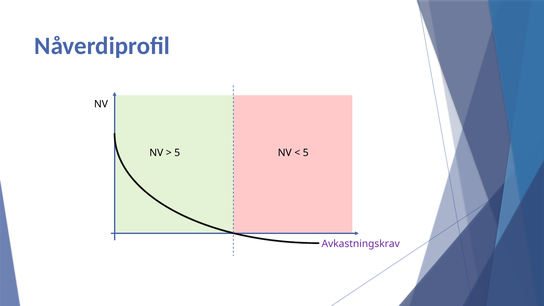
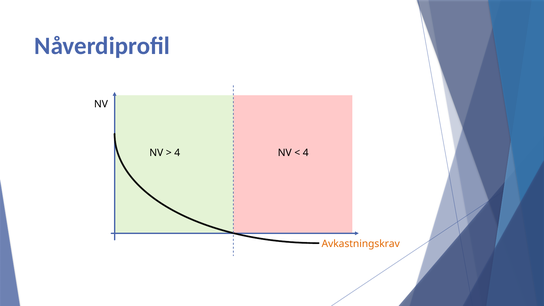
5 at (177, 153): 5 -> 4
5 at (306, 153): 5 -> 4
Avkastningskrav colour: purple -> orange
